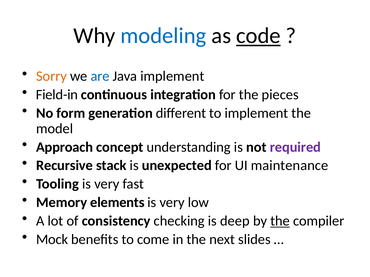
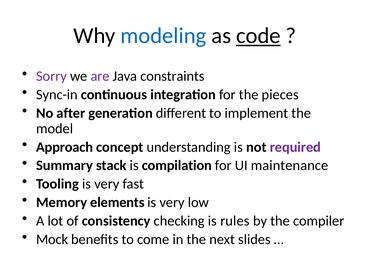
Sorry colour: orange -> purple
are colour: blue -> purple
Java implement: implement -> constraints
Field-in: Field-in -> Sync-in
form: form -> after
Recursive: Recursive -> Summary
unexpected: unexpected -> compilation
deep: deep -> rules
the at (280, 221) underline: present -> none
